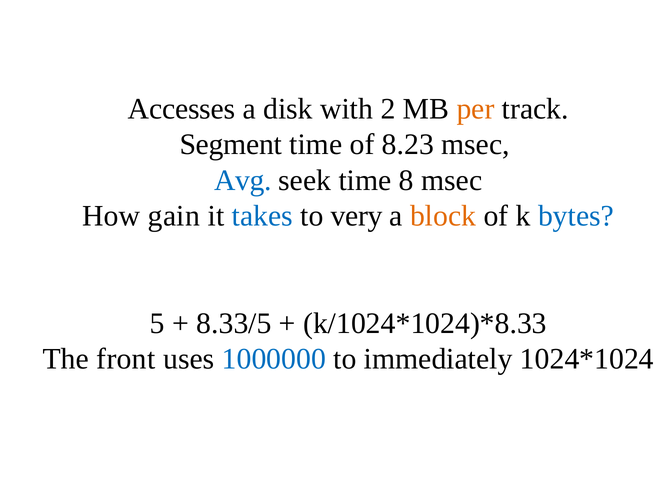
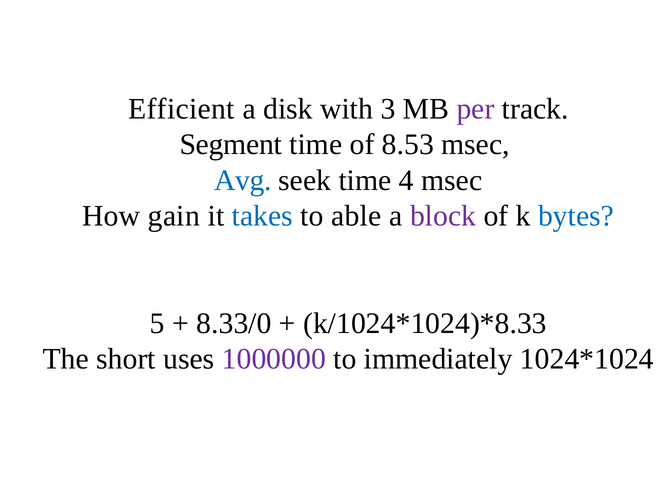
Accesses: Accesses -> Efficient
2: 2 -> 3
per colour: orange -> purple
8.23: 8.23 -> 8.53
8: 8 -> 4
very: very -> able
block colour: orange -> purple
8.33/5: 8.33/5 -> 8.33/0
front: front -> short
1000000 colour: blue -> purple
